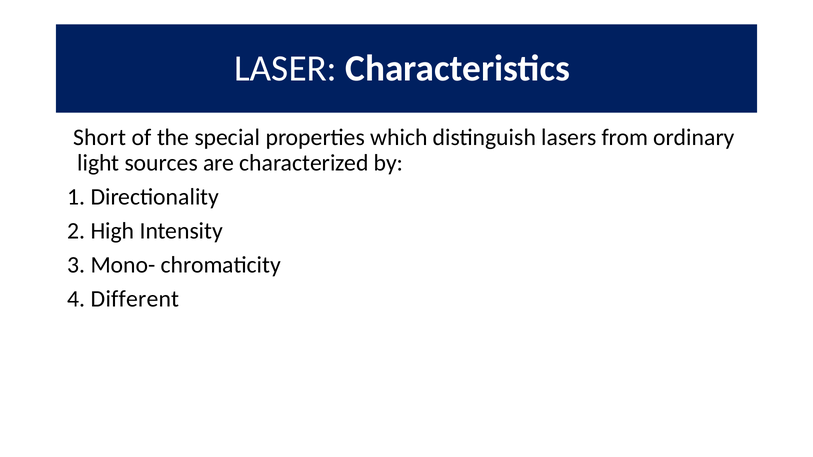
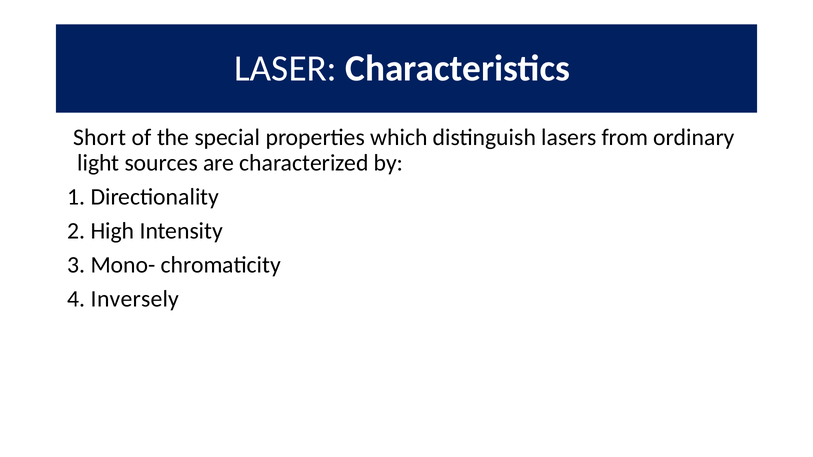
Different: Different -> Inversely
